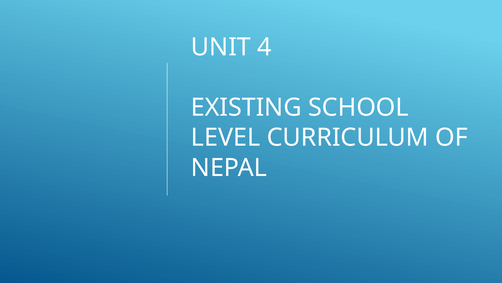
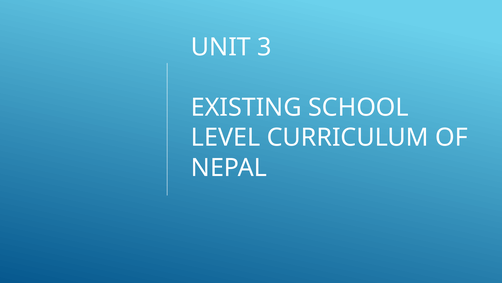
4: 4 -> 3
